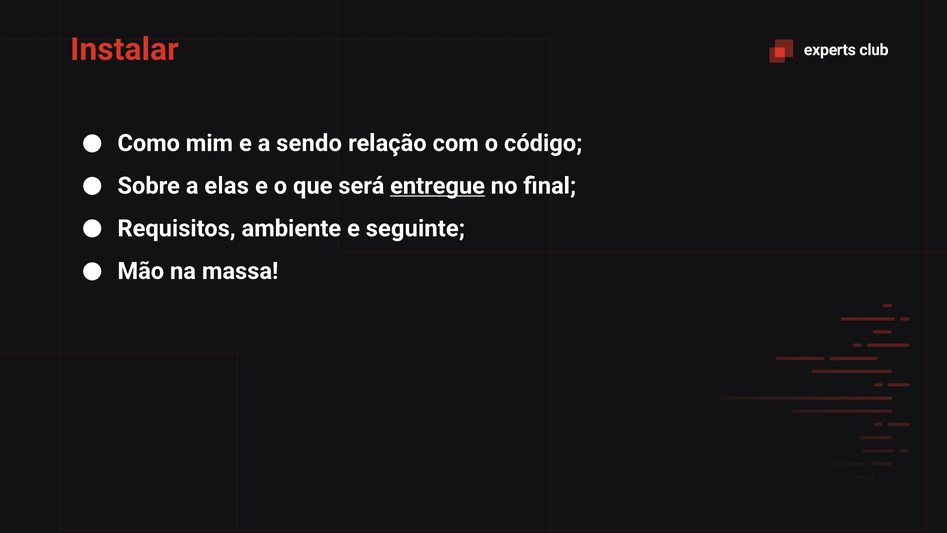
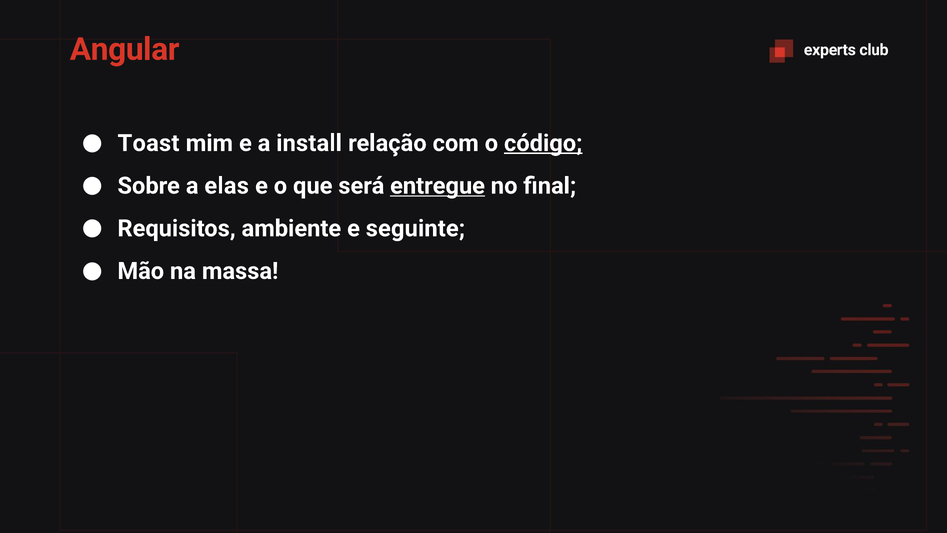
Instalar: Instalar -> Angular
Como: Como -> Toast
sendo: sendo -> install
código underline: none -> present
